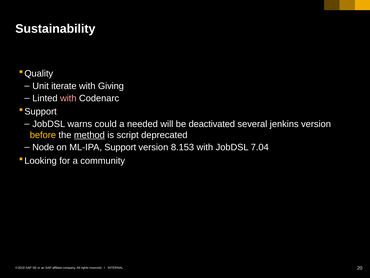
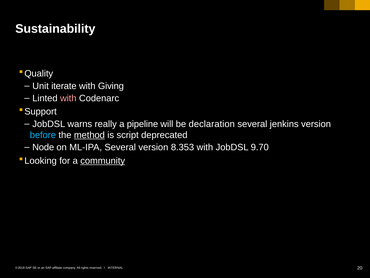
could: could -> really
needed: needed -> pipeline
deactivated: deactivated -> declaration
before colour: yellow -> light blue
ML-IPA Support: Support -> Several
8.153: 8.153 -> 8.353
7.04: 7.04 -> 9.70
community underline: none -> present
